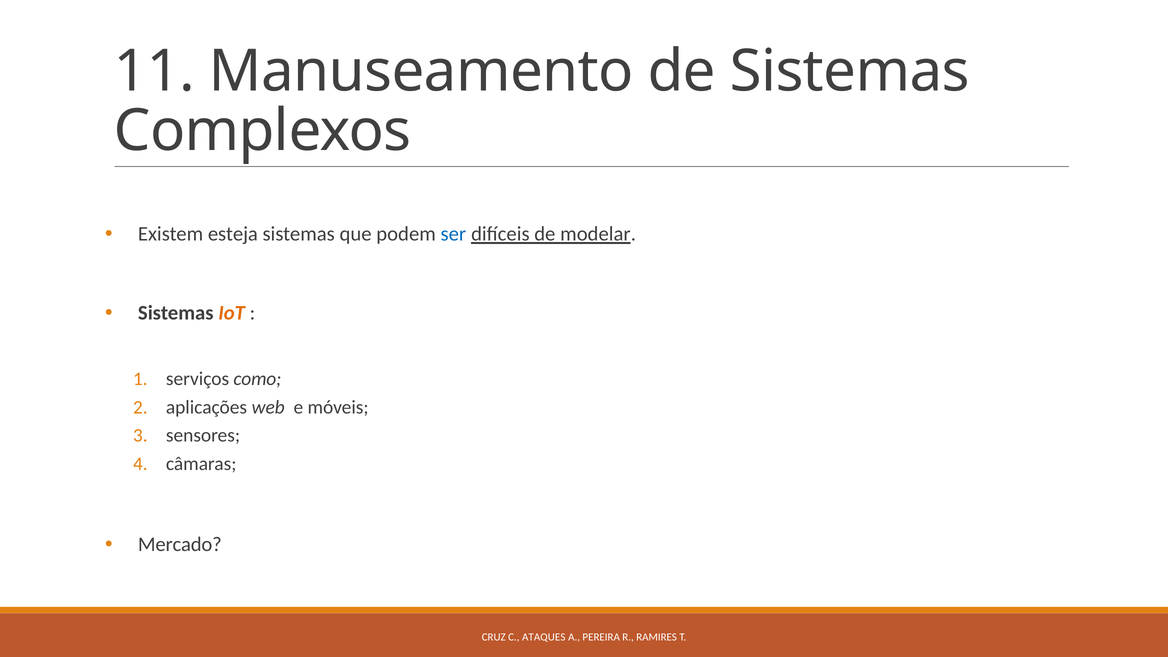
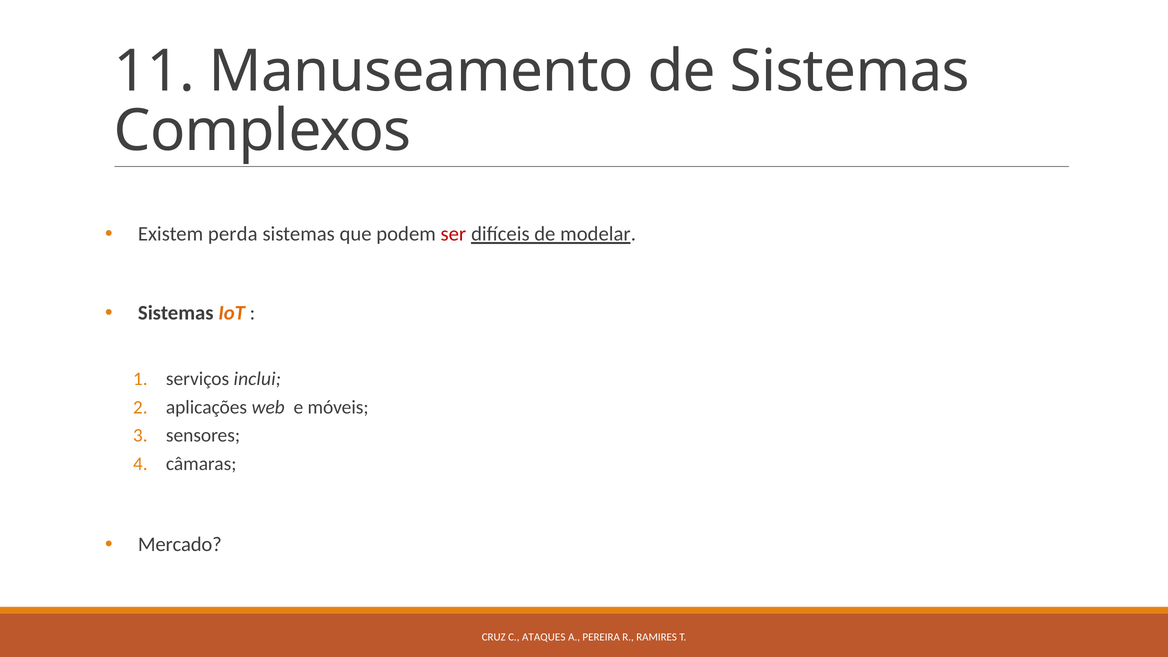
esteja: esteja -> perda
ser colour: blue -> red
como: como -> inclui
